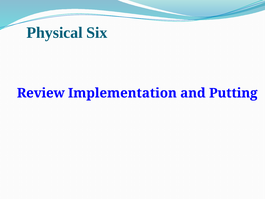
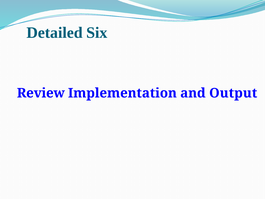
Physical: Physical -> Detailed
Putting: Putting -> Output
